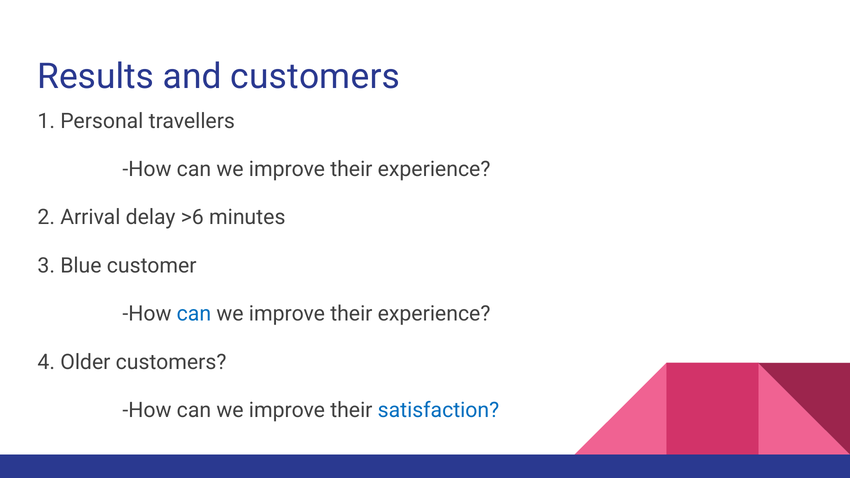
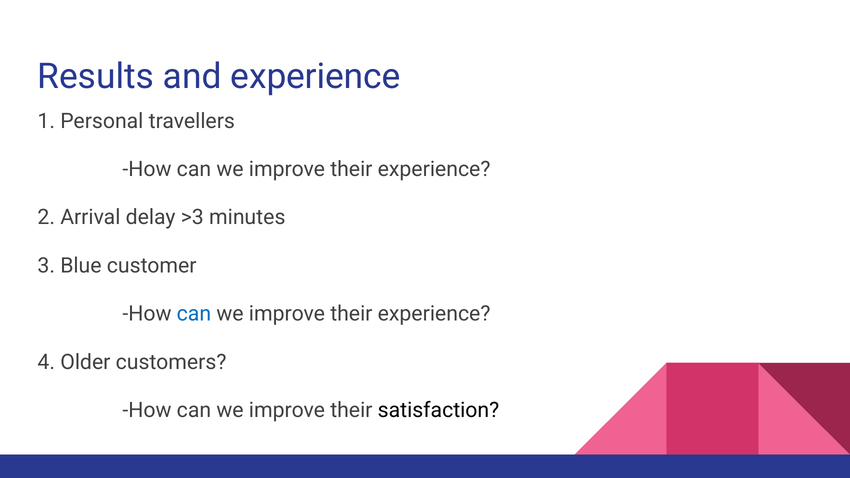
and customers: customers -> experience
>6: >6 -> >3
satisfaction colour: blue -> black
